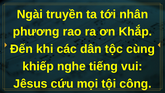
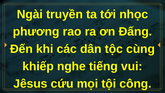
nhân: nhân -> nhọc
Khắp: Khắp -> Đấng
